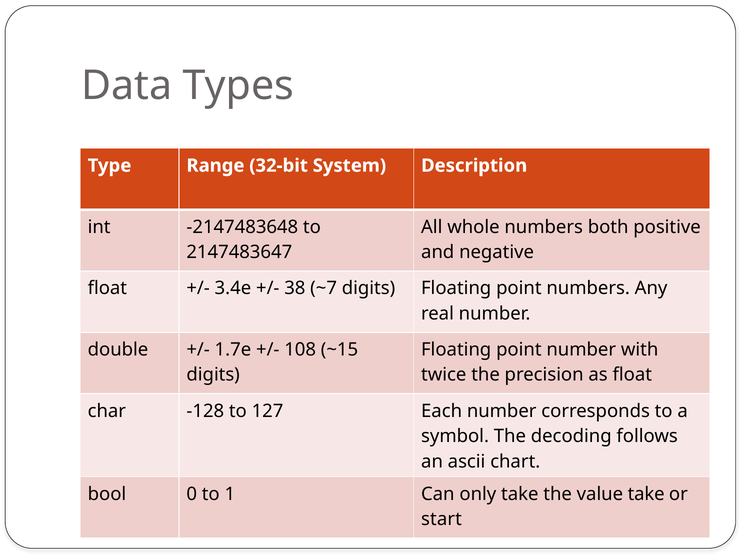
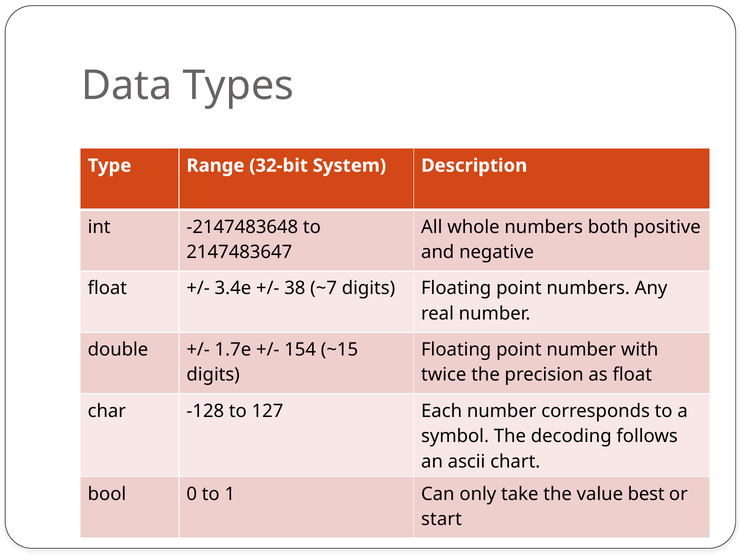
108: 108 -> 154
value take: take -> best
